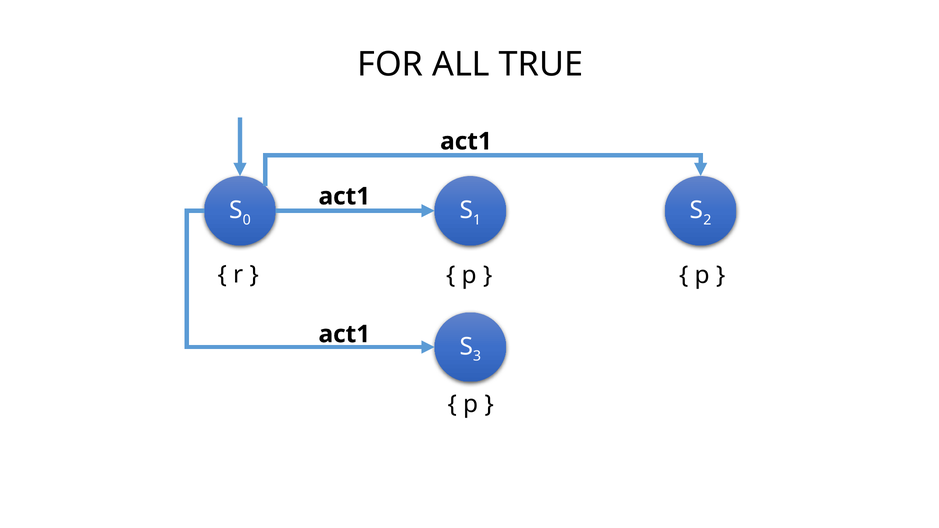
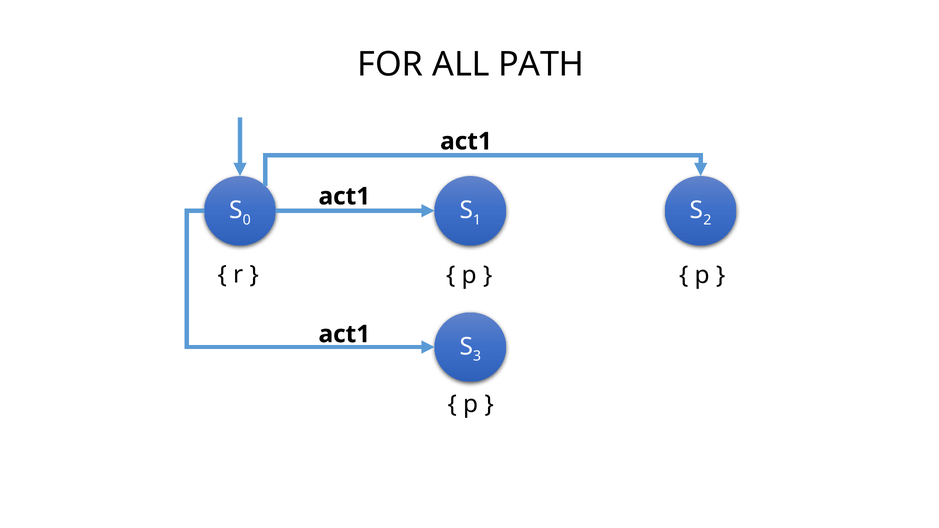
TRUE: TRUE -> PATH
